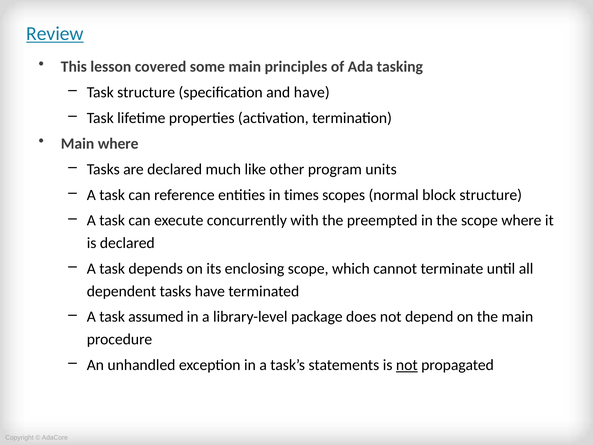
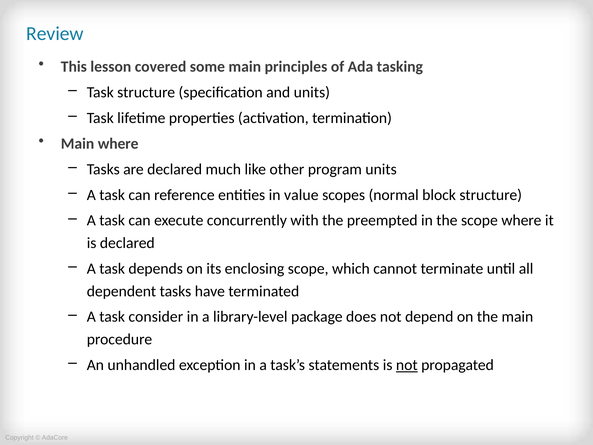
Review underline: present -> none
and have: have -> units
times: times -> value
assumed: assumed -> consider
